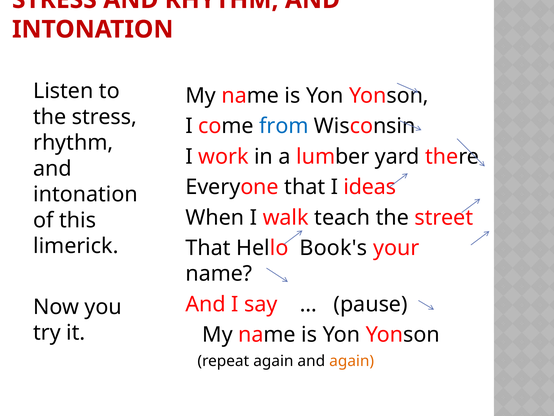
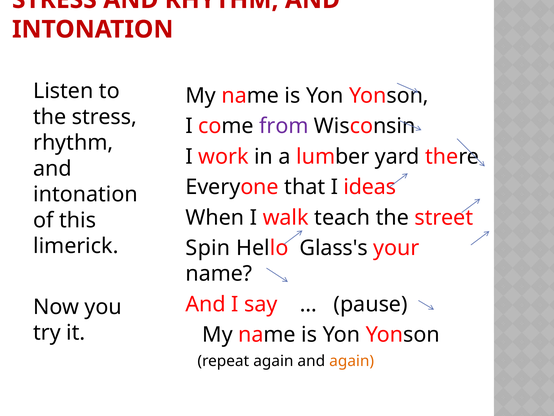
from colour: blue -> purple
That at (208, 248): That -> Spin
Book's: Book's -> Glass's
